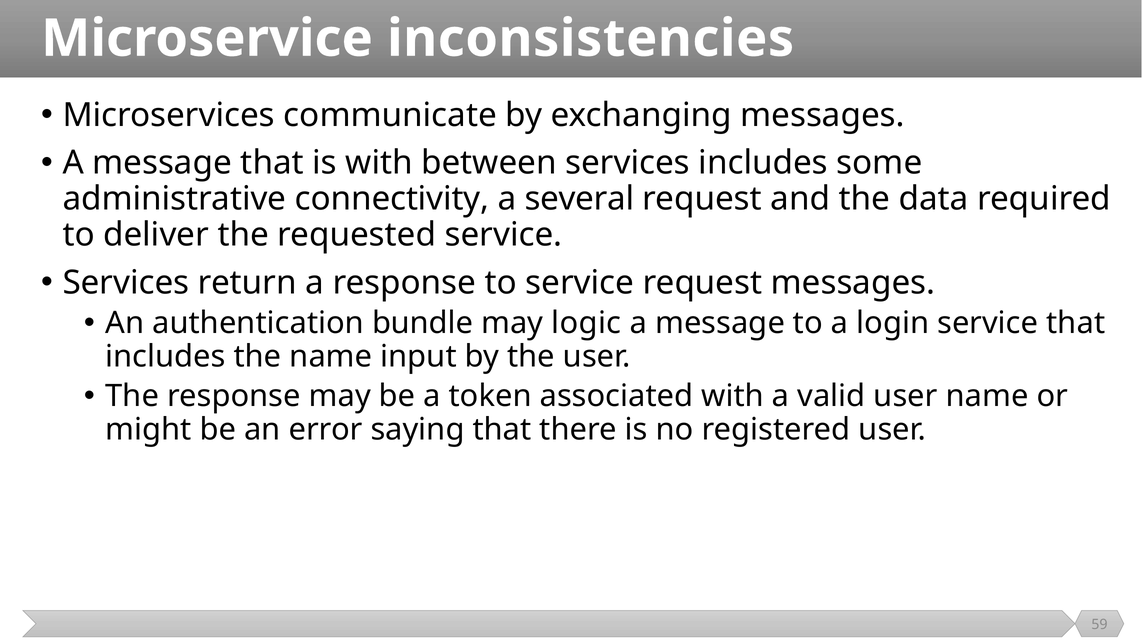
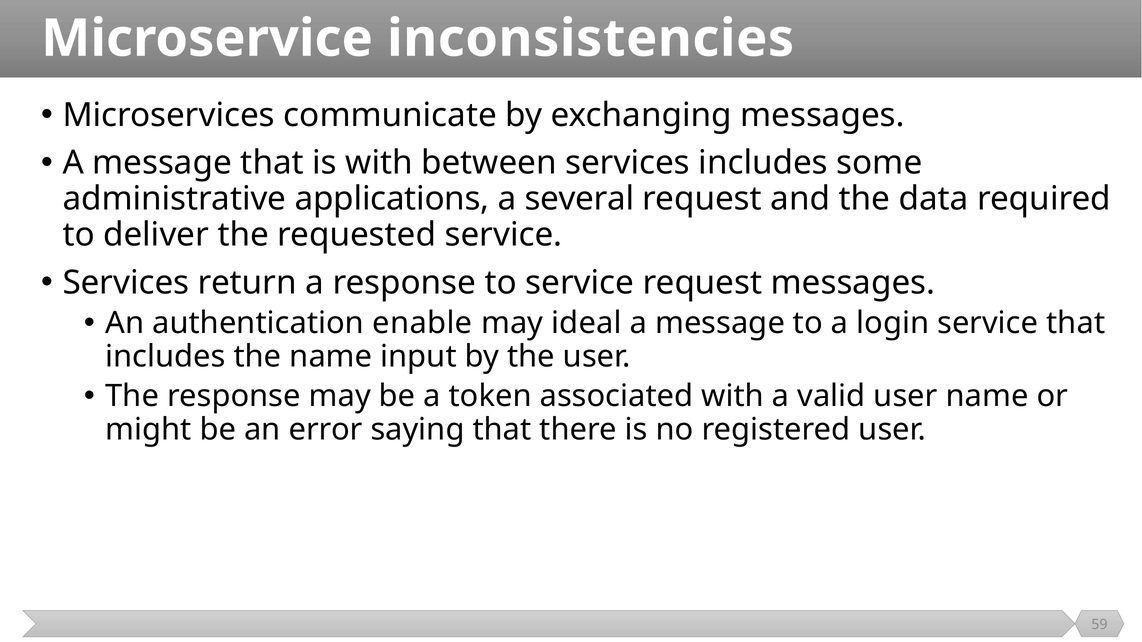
connectivity: connectivity -> applications
bundle: bundle -> enable
logic: logic -> ideal
